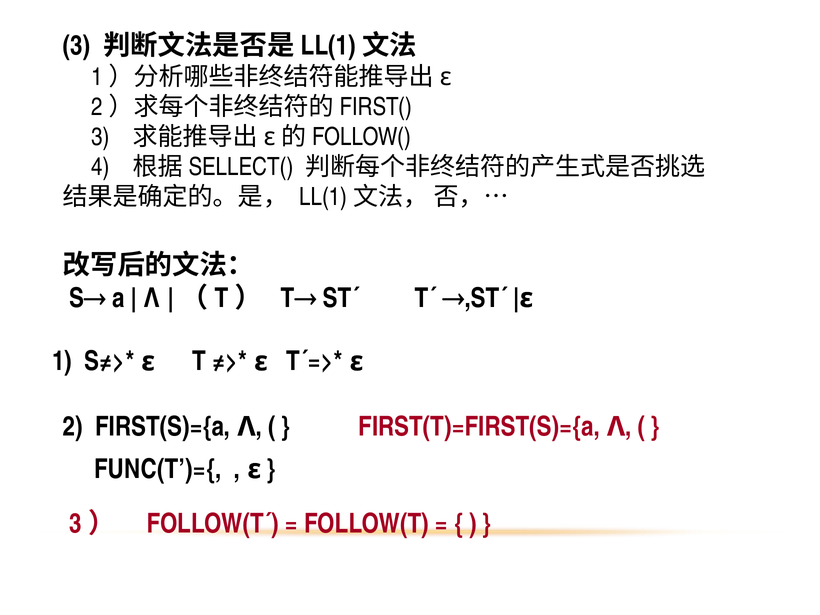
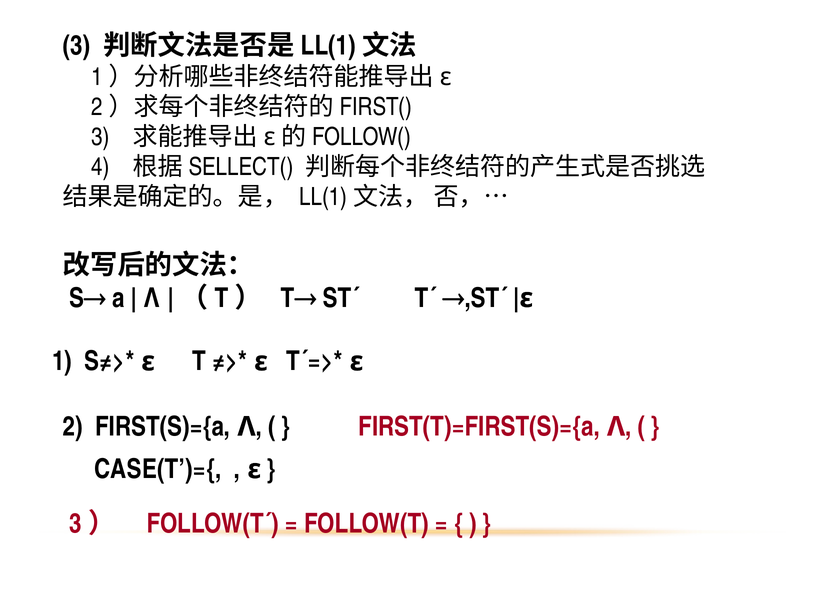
FUNC(T’)={: FUNC(T’)={ -> CASE(T’)={
